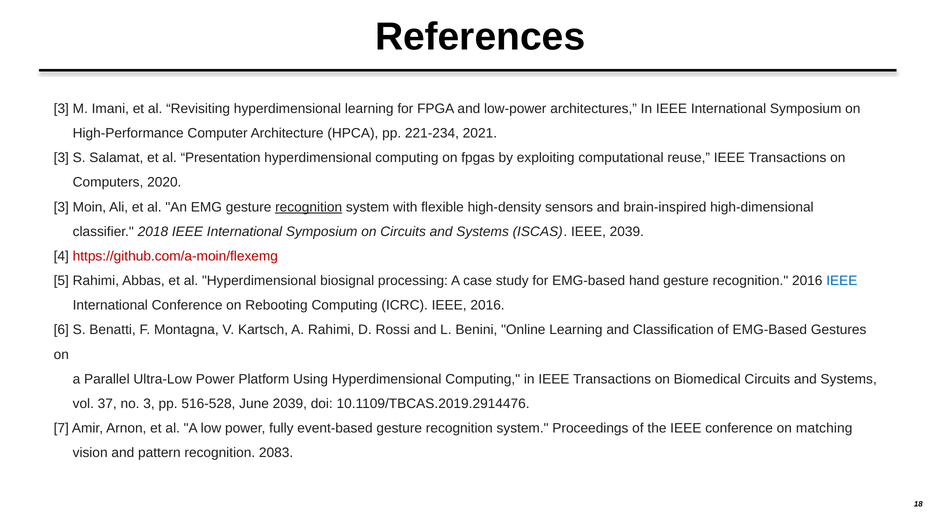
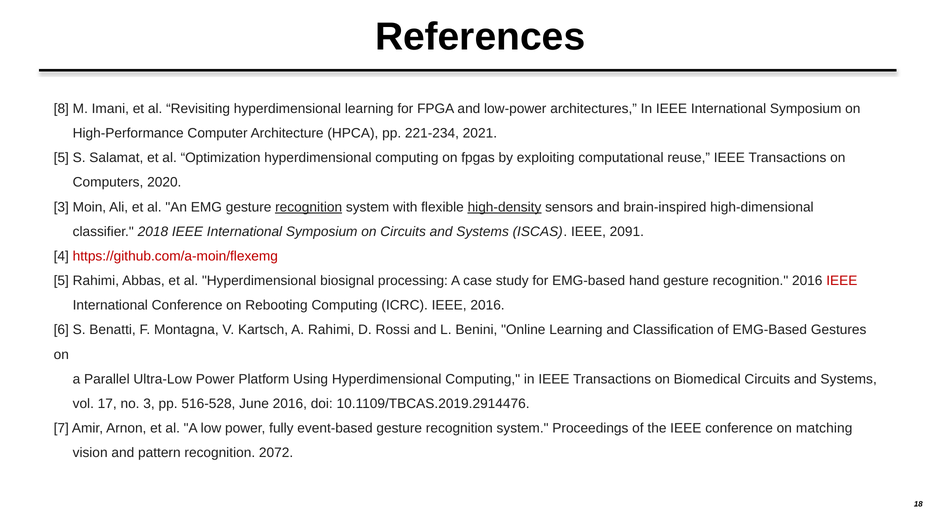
3 at (61, 109): 3 -> 8
3 at (61, 158): 3 -> 5
Presentation: Presentation -> Optimization
high-density underline: none -> present
IEEE 2039: 2039 -> 2091
IEEE at (842, 281) colour: blue -> red
37: 37 -> 17
June 2039: 2039 -> 2016
2083: 2083 -> 2072
